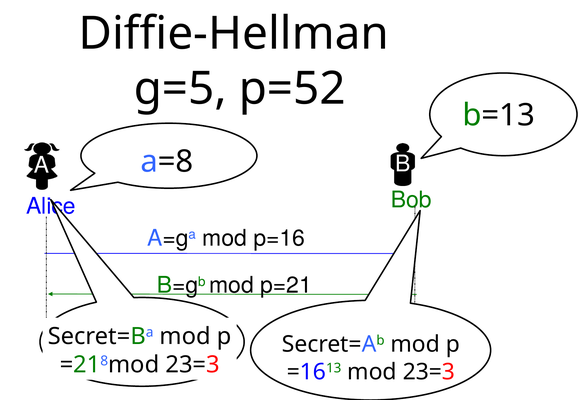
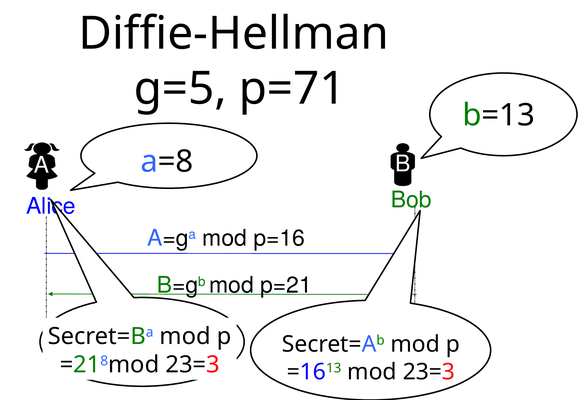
p=52: p=52 -> p=71
